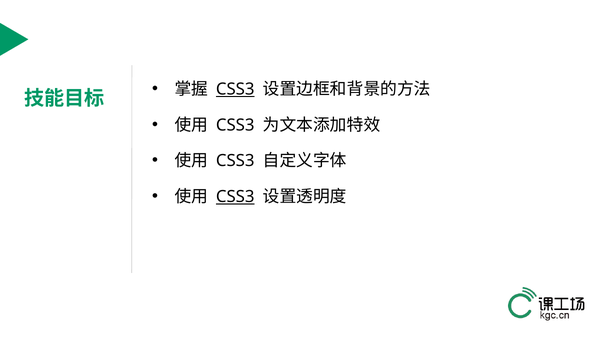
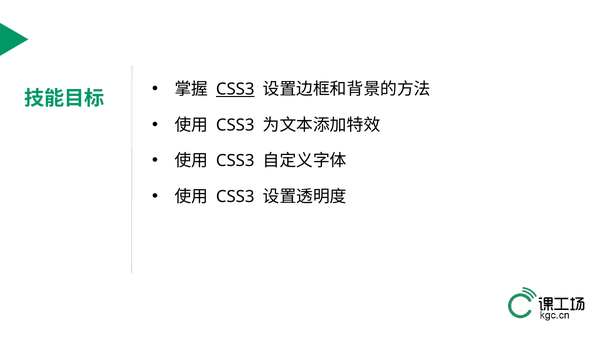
CSS3 at (235, 197) underline: present -> none
